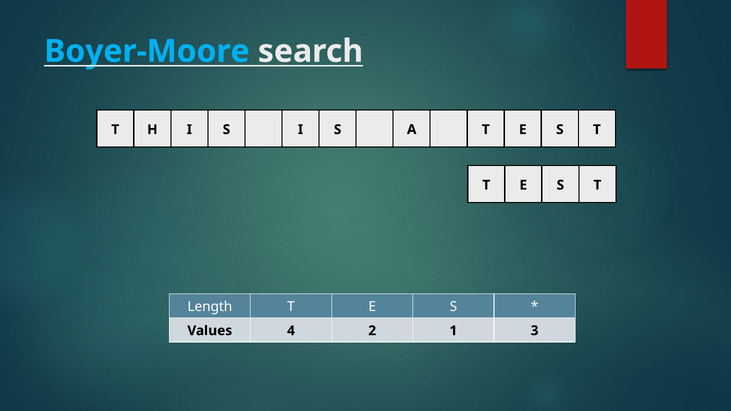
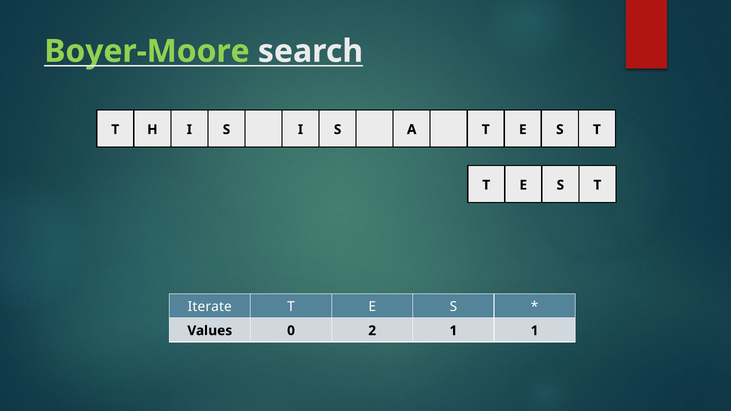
Boyer-Moore colour: light blue -> light green
Length: Length -> Iterate
4: 4 -> 0
1 3: 3 -> 1
